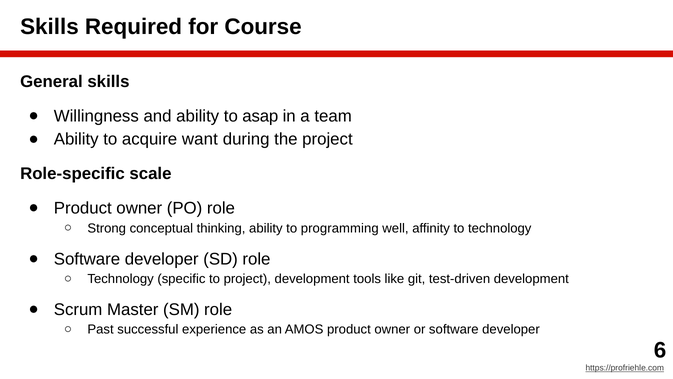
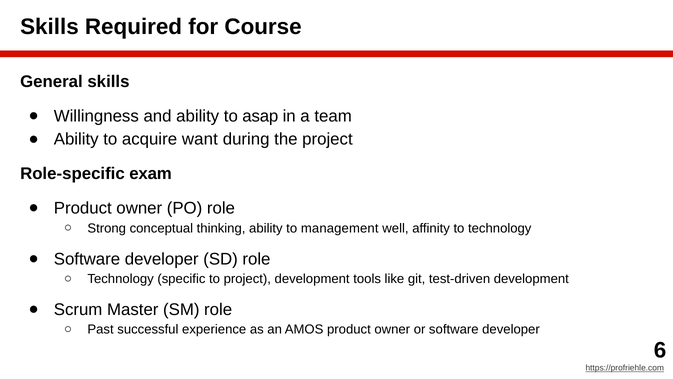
scale: scale -> exam
programming: programming -> management
